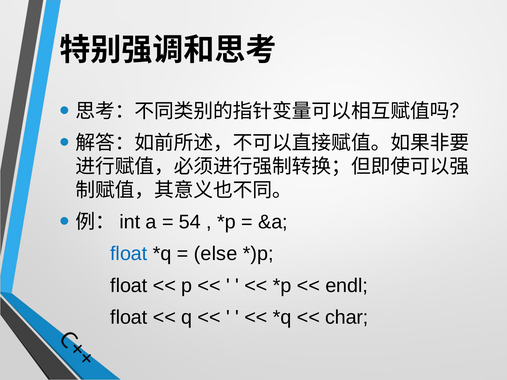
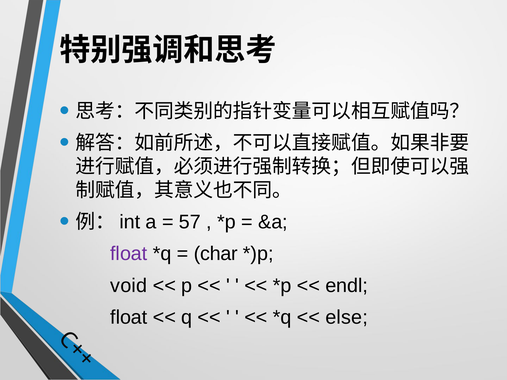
54: 54 -> 57
float at (129, 254) colour: blue -> purple
else: else -> char
float at (129, 286): float -> void
char: char -> else
